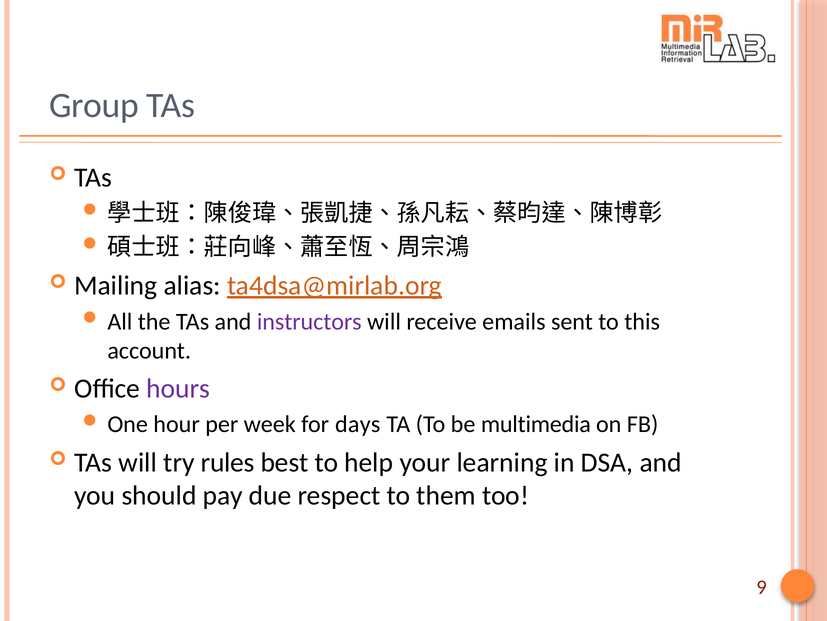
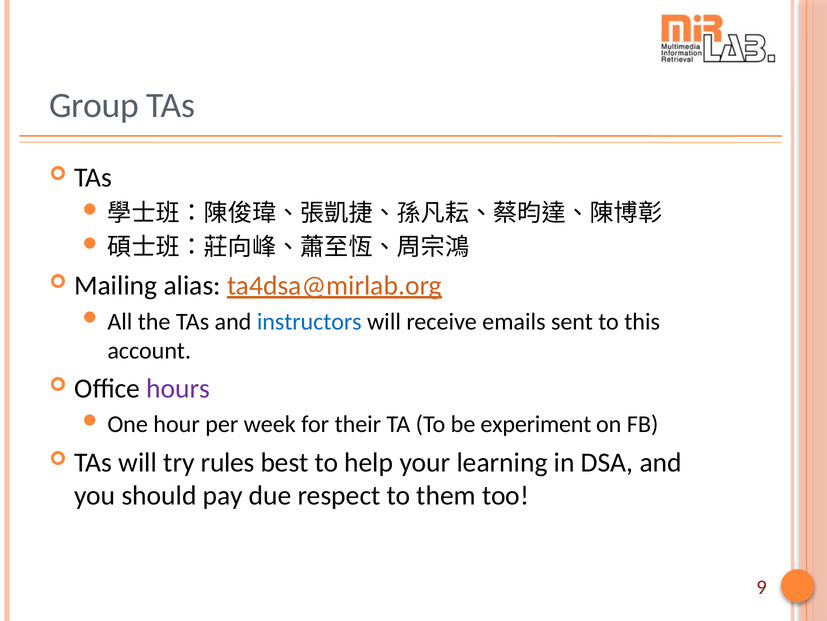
instructors colour: purple -> blue
days: days -> their
multimedia: multimedia -> experiment
